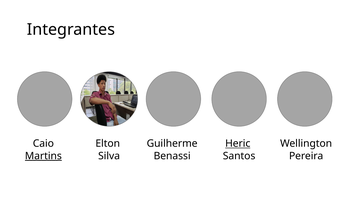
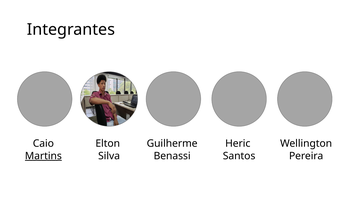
Heric underline: present -> none
